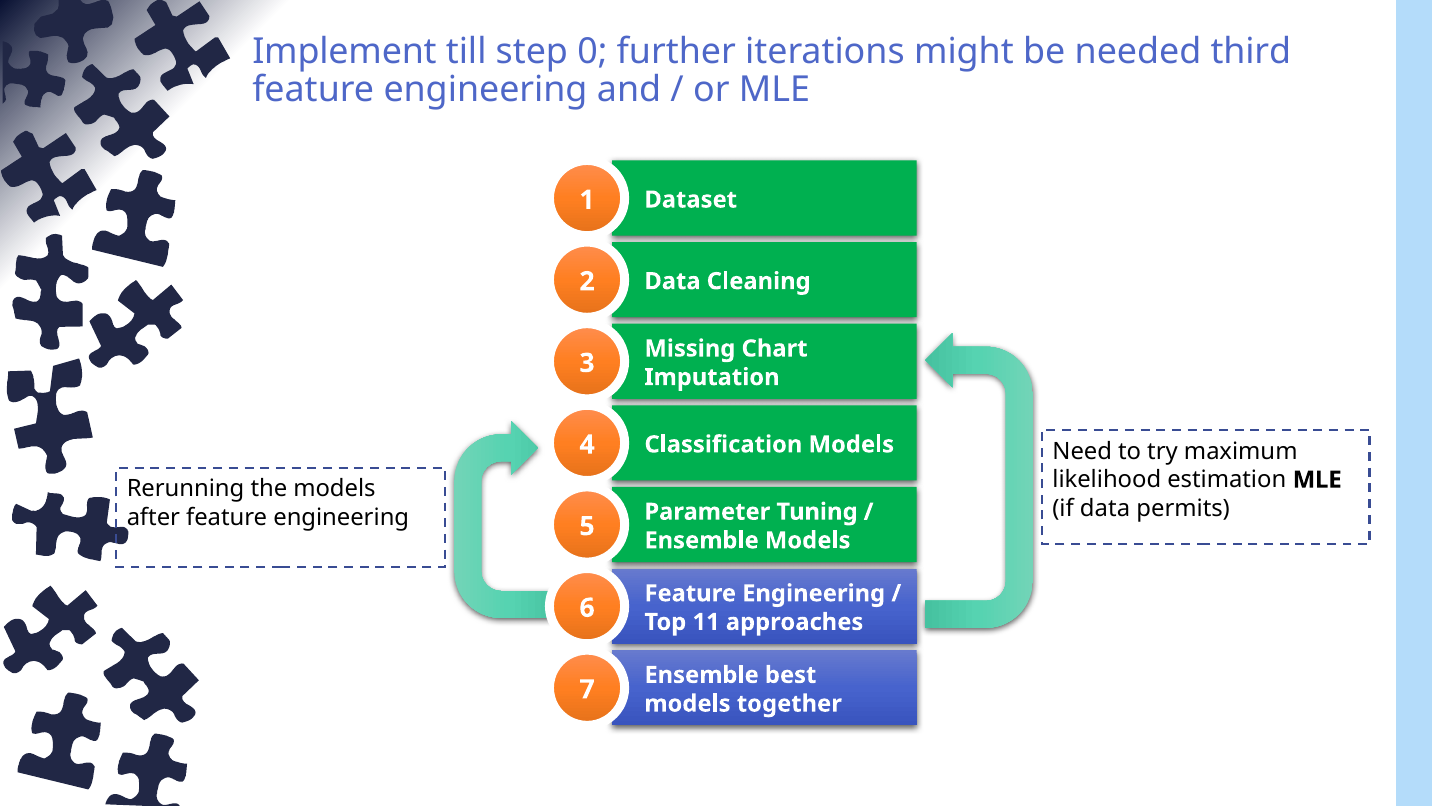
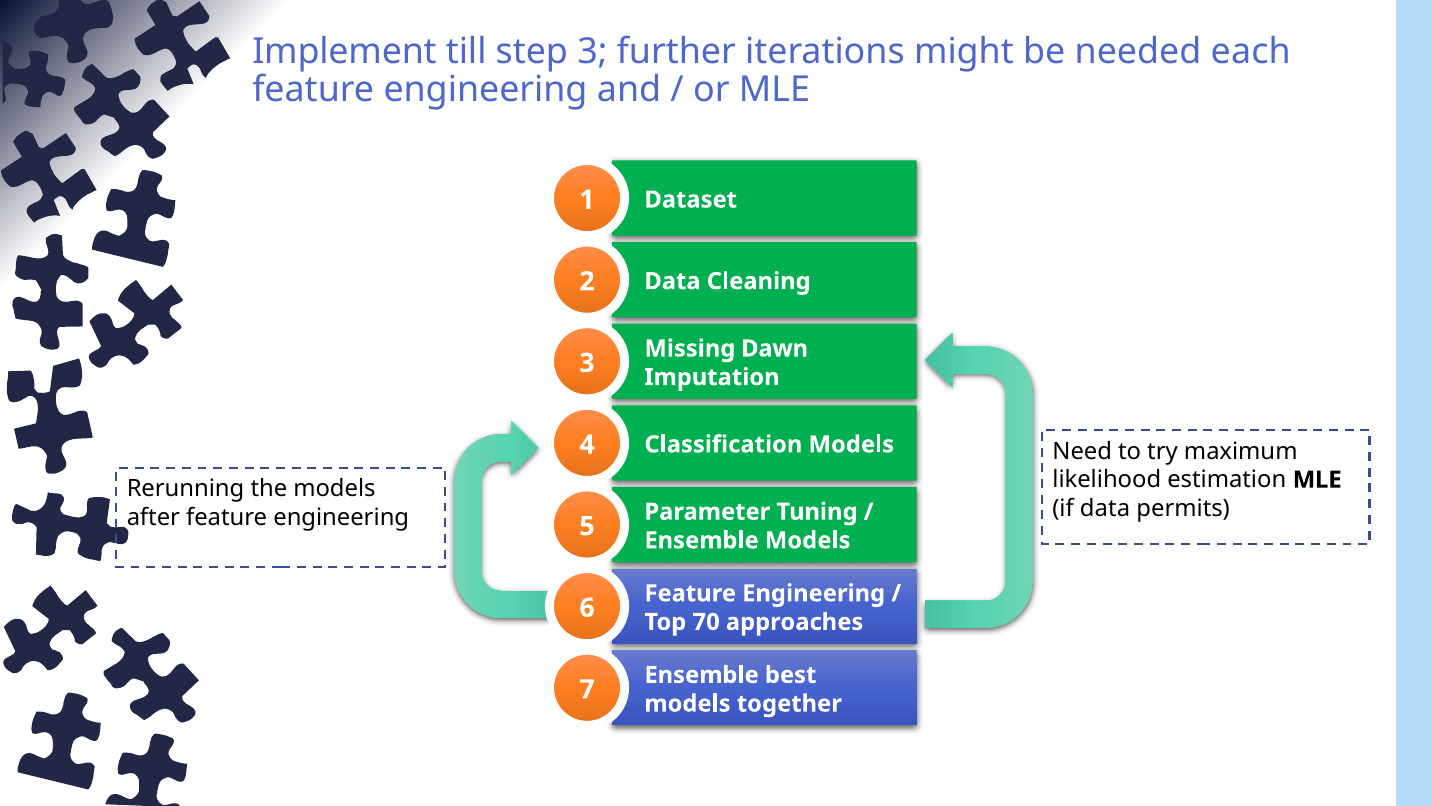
step 0: 0 -> 3
third: third -> each
Chart: Chart -> Dawn
11: 11 -> 70
